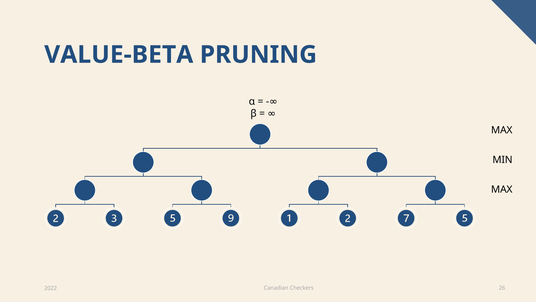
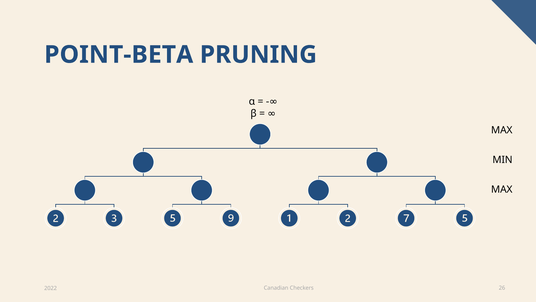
VALUE-BETA: VALUE-BETA -> POINT-BETA
